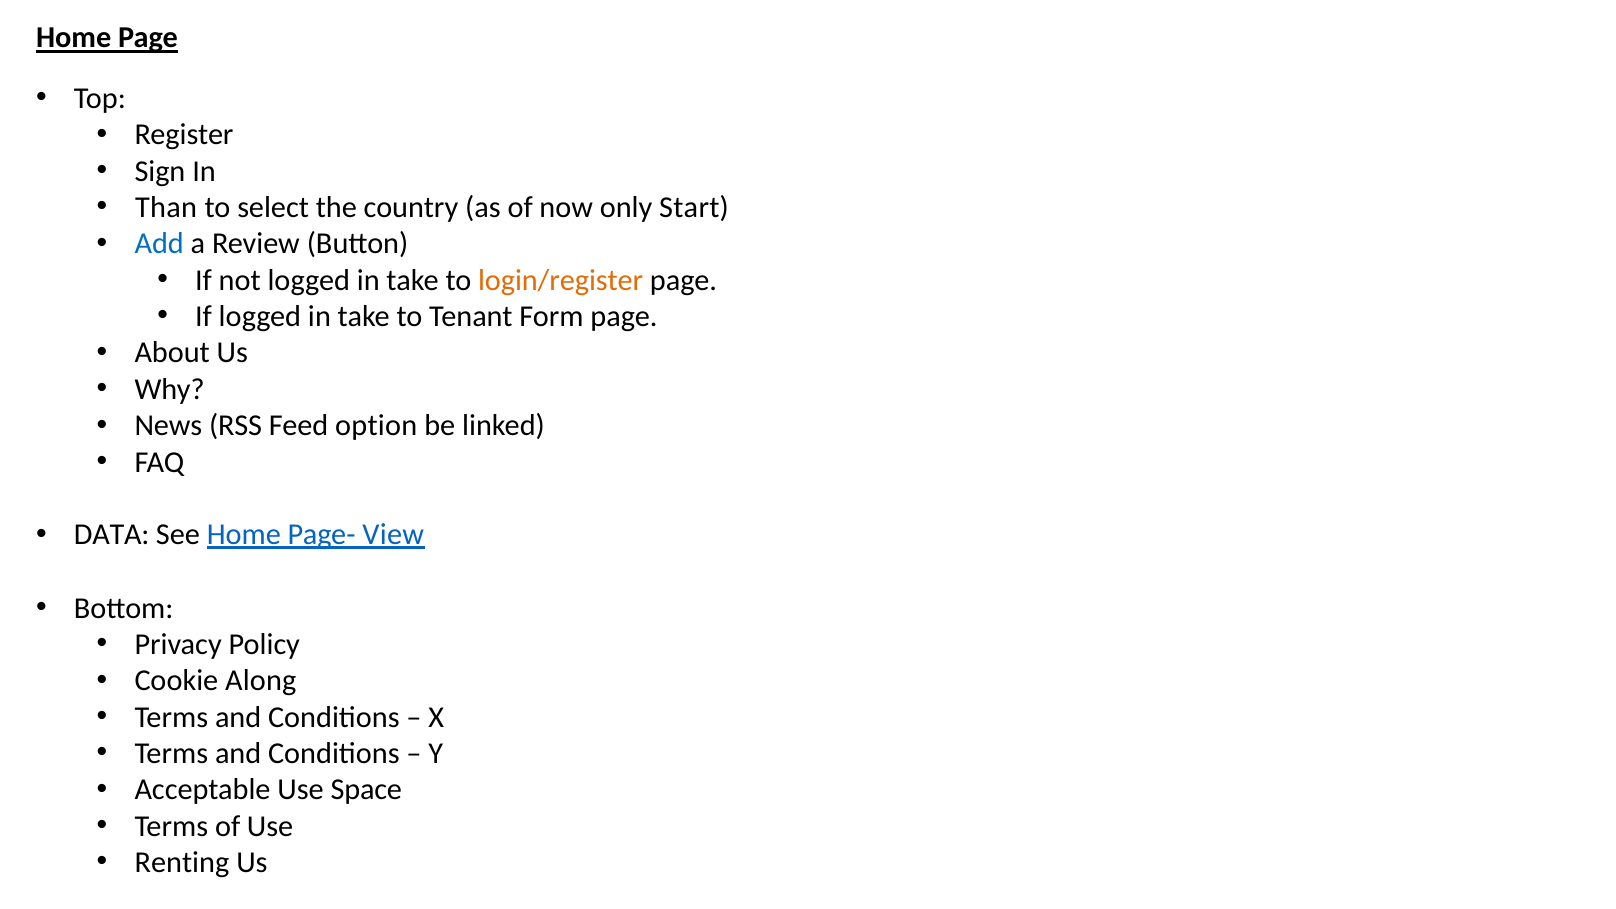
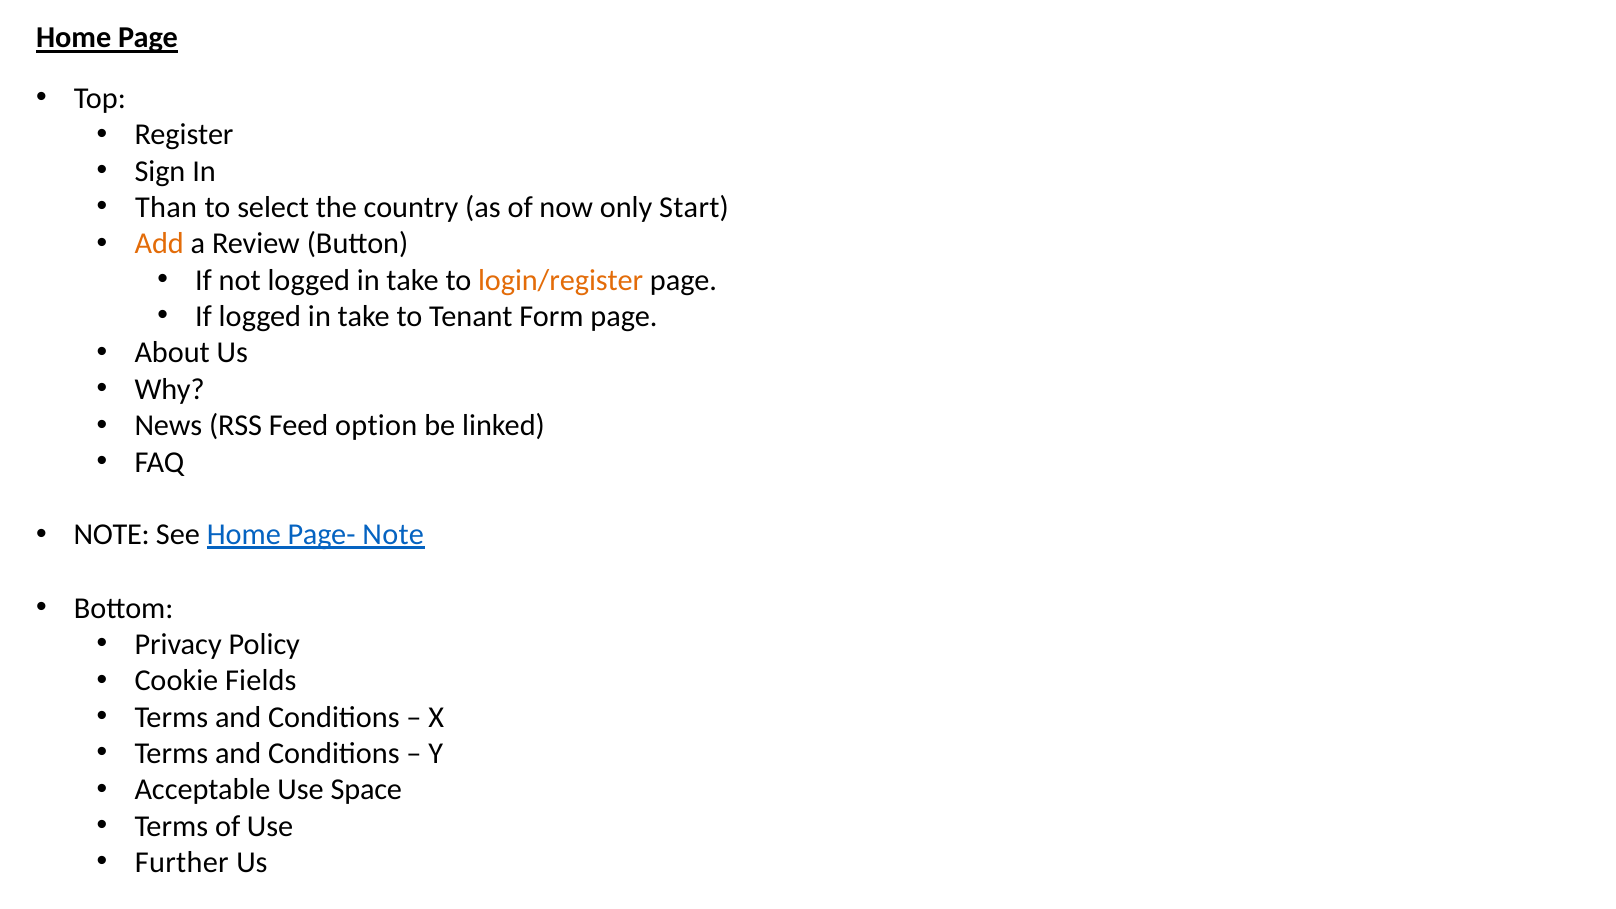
Add colour: blue -> orange
DATA at (112, 535): DATA -> NOTE
Page- View: View -> Note
Along: Along -> Fields
Renting: Renting -> Further
